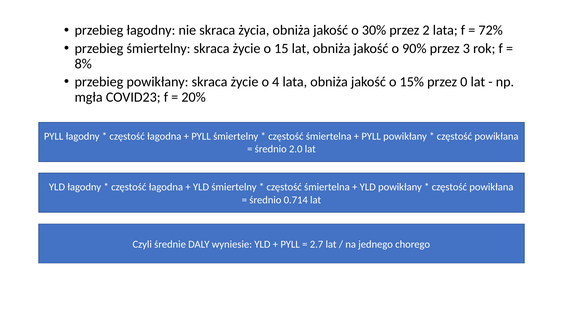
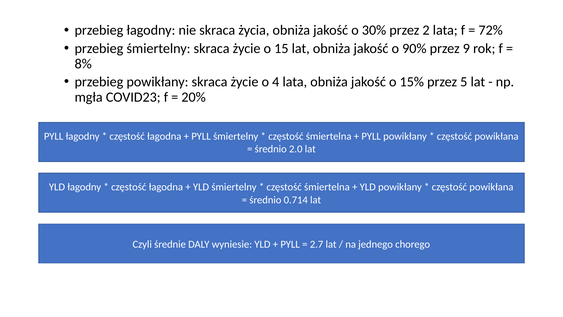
3: 3 -> 9
0: 0 -> 5
